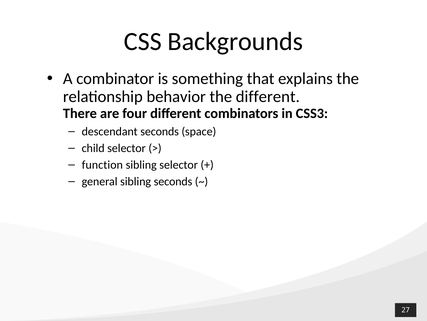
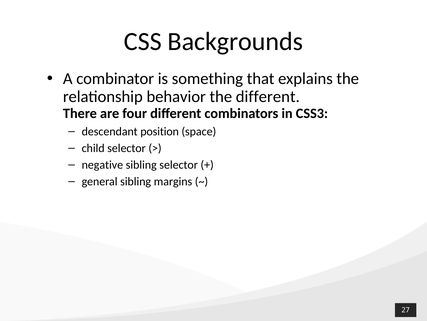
descendant seconds: seconds -> position
function: function -> negative
sibling seconds: seconds -> margins
